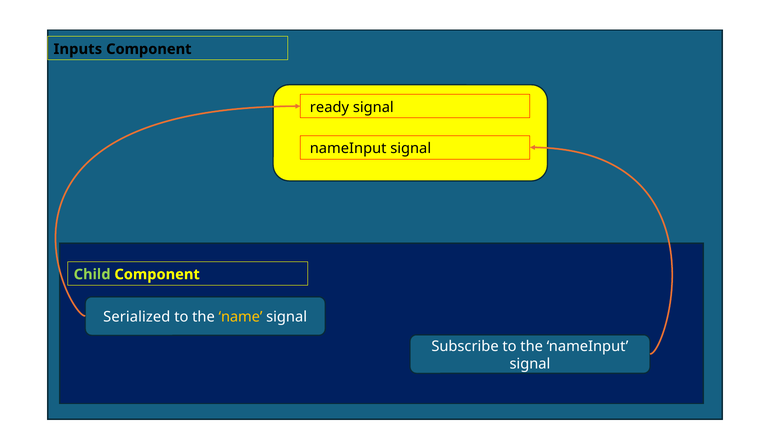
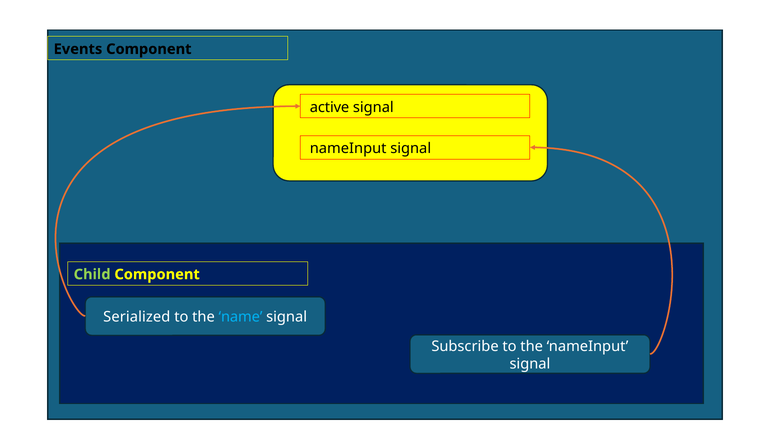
Inputs: Inputs -> Events
ready: ready -> active
name colour: yellow -> light blue
